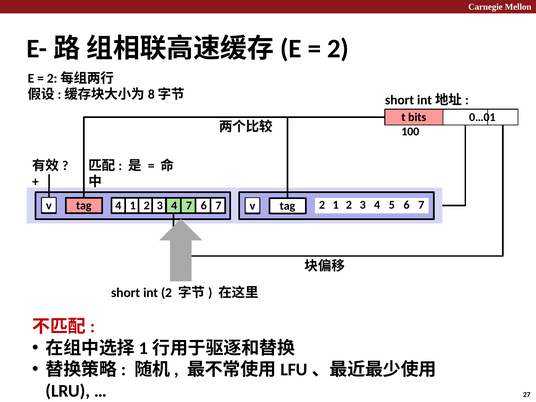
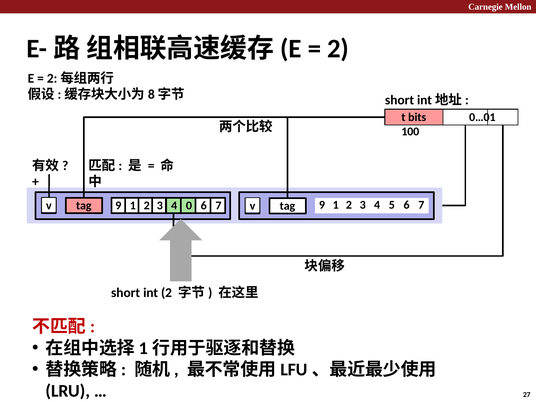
4 at (118, 206): 4 -> 9
4 7: 7 -> 0
2 at (322, 205): 2 -> 9
